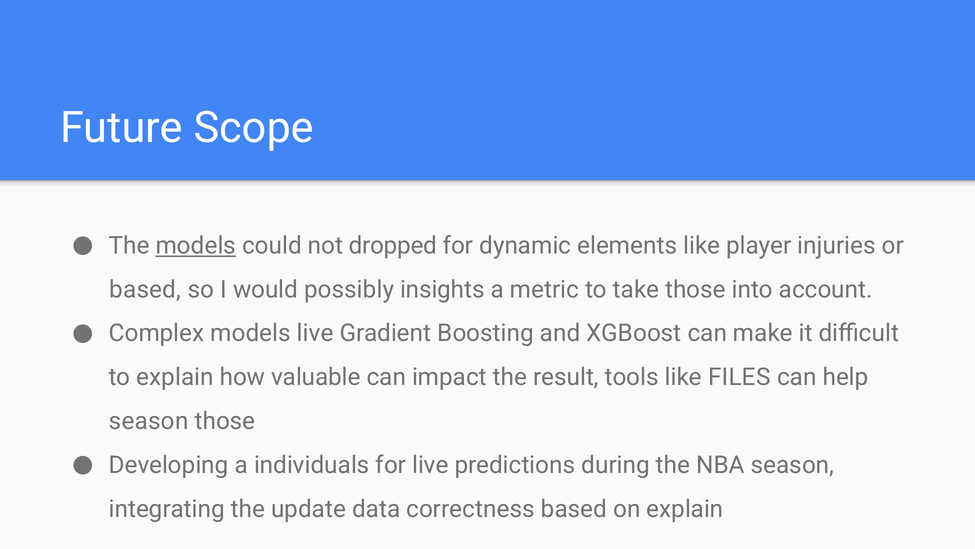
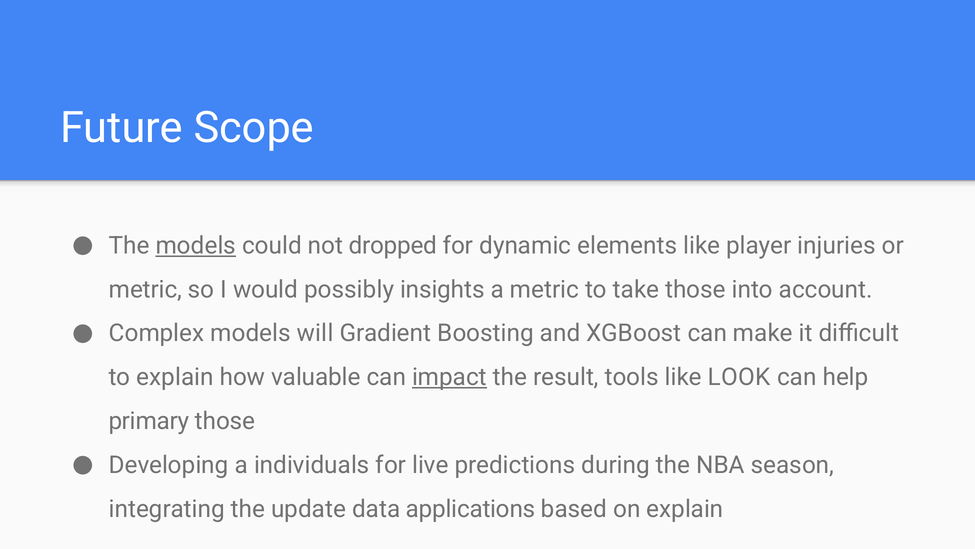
based at (145, 289): based -> metric
models live: live -> will
impact underline: none -> present
FILES: FILES -> LOOK
season at (149, 421): season -> primary
correctness: correctness -> applications
